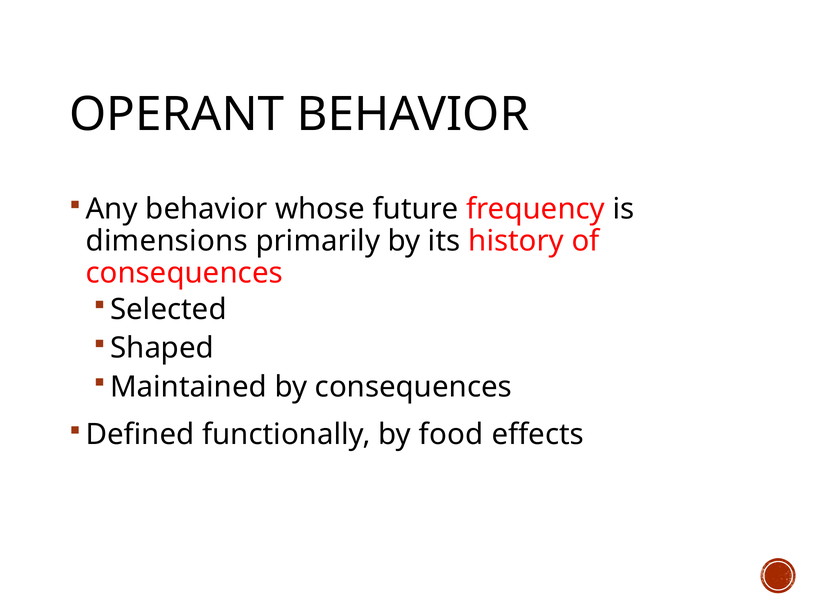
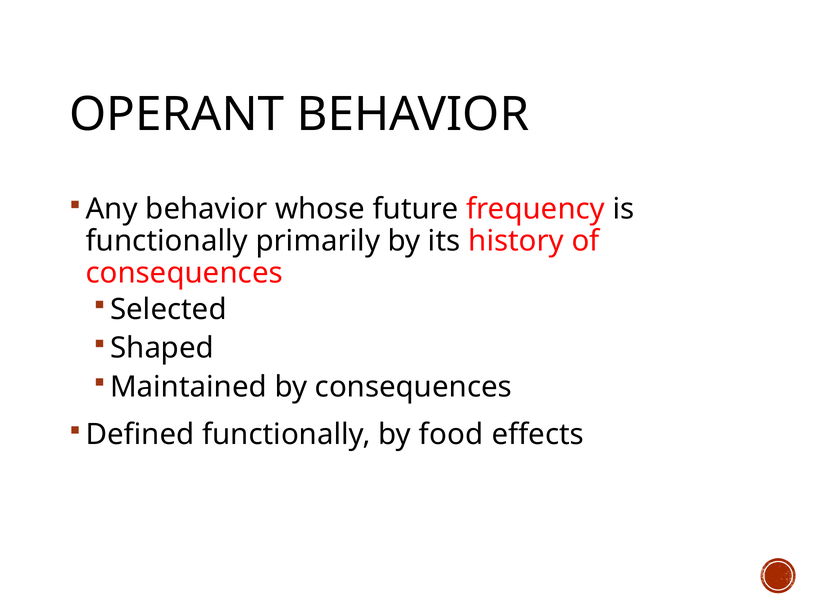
dimensions at (167, 241): dimensions -> functionally
